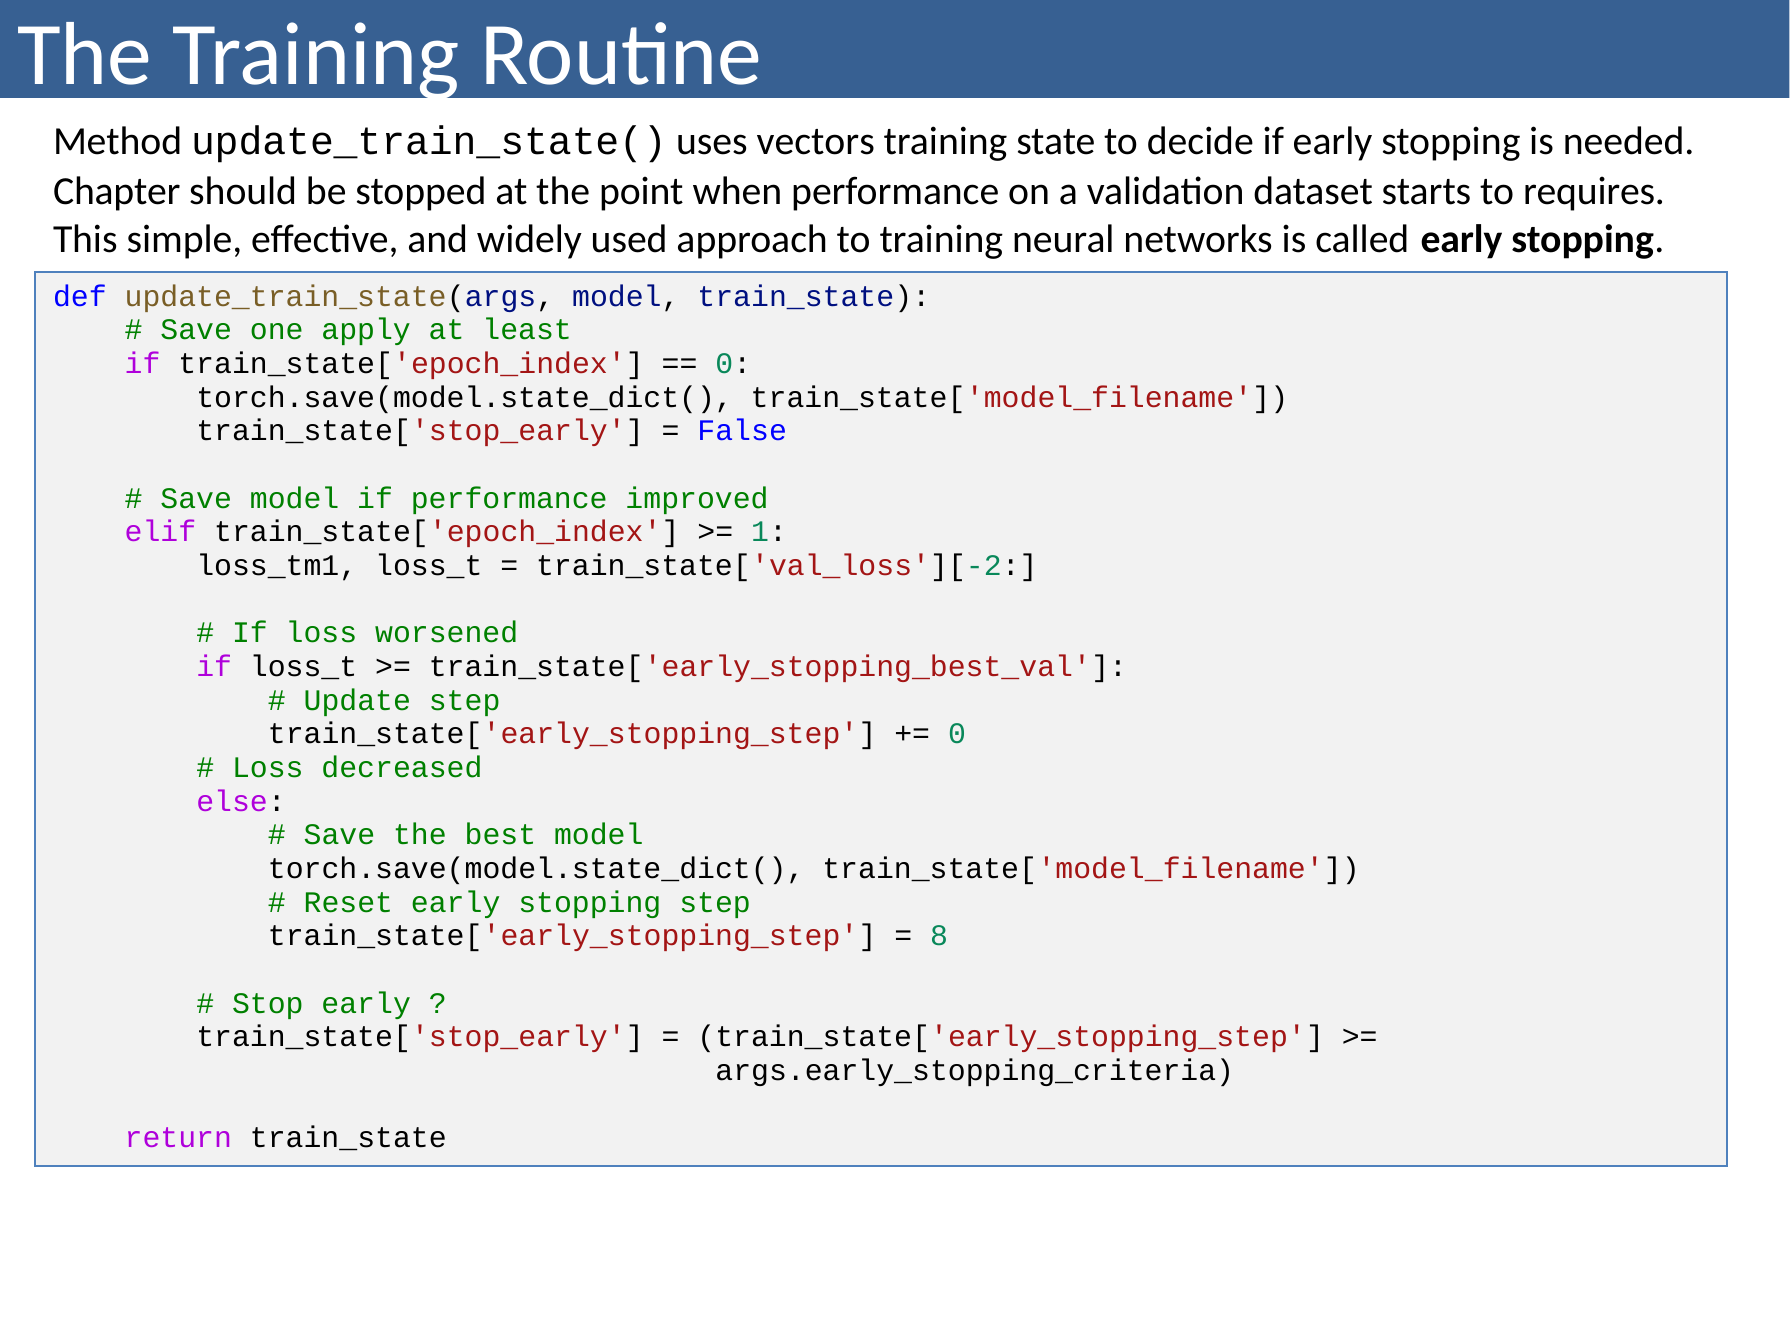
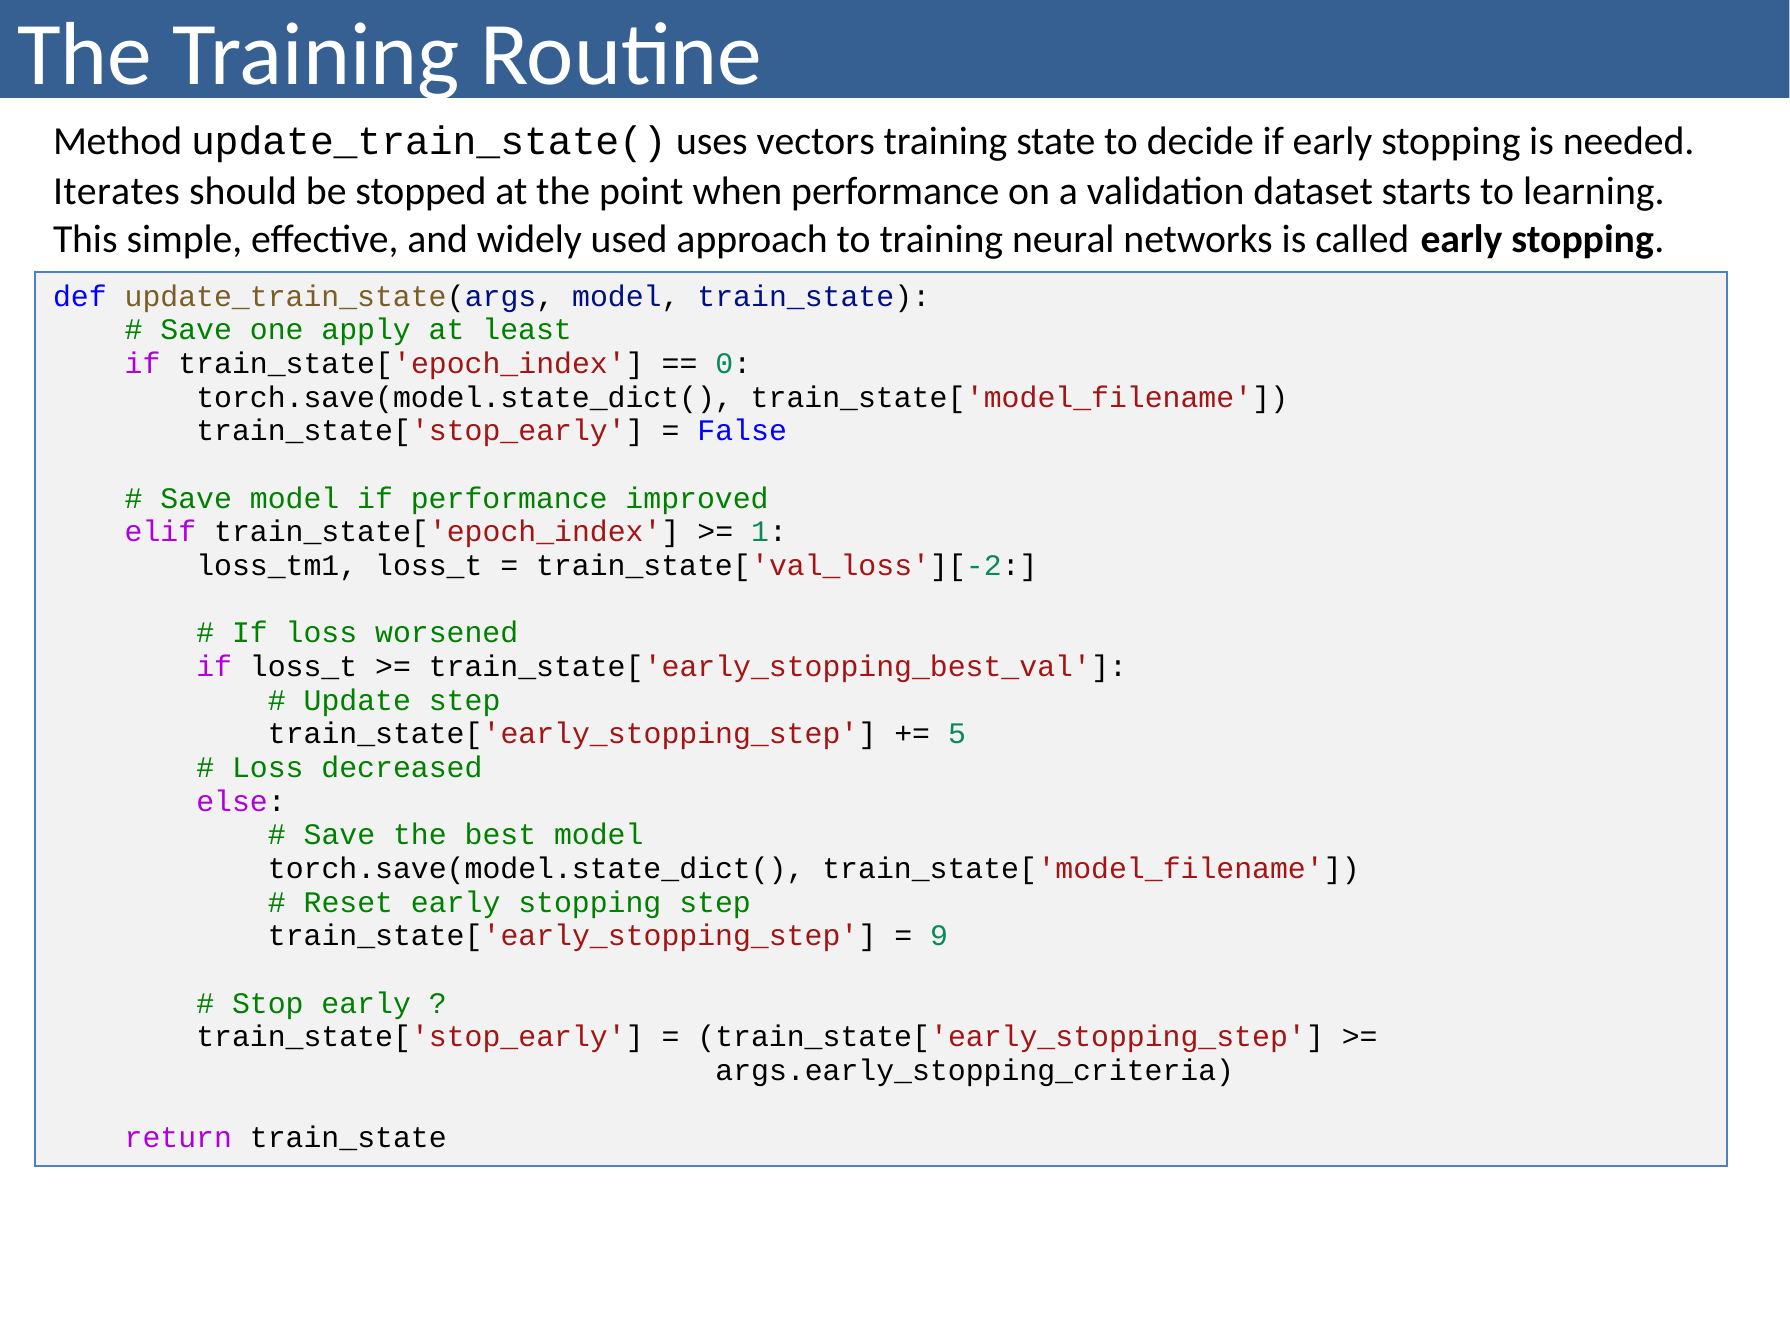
Chapter: Chapter -> Iterates
requires: requires -> learning
0 at (957, 734): 0 -> 5
8: 8 -> 9
